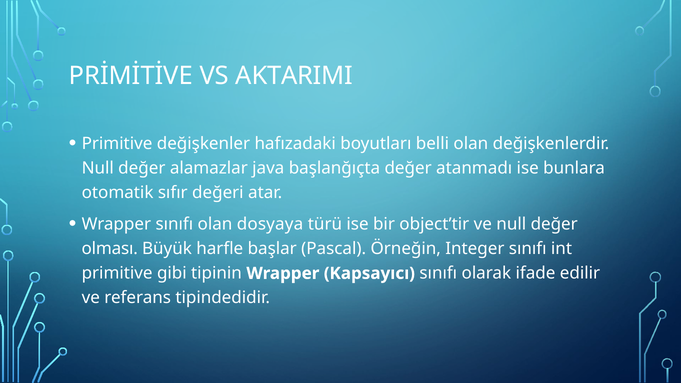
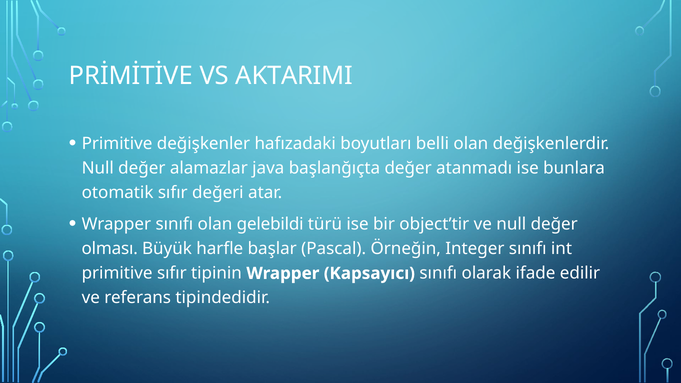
dosyaya: dosyaya -> gelebildi
primitive gibi: gibi -> sıfır
